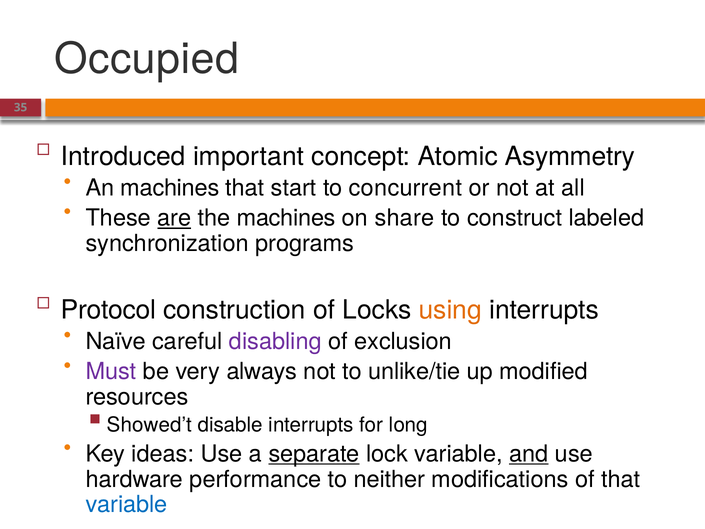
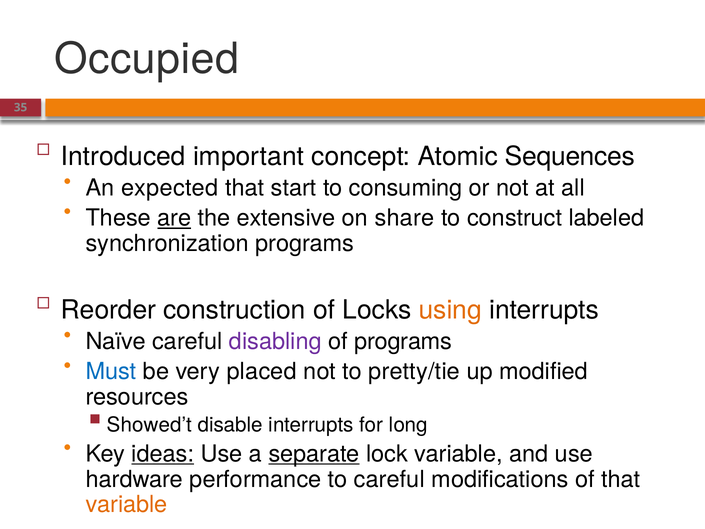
Asymmetry: Asymmetry -> Sequences
An machines: machines -> expected
concurrent: concurrent -> consuming
the machines: machines -> extensive
Protocol: Protocol -> Reorder
of exclusion: exclusion -> programs
Must colour: purple -> blue
always: always -> placed
unlike/tie: unlike/tie -> pretty/tie
ideas underline: none -> present
and underline: present -> none
to neither: neither -> careful
variable at (127, 504) colour: blue -> orange
